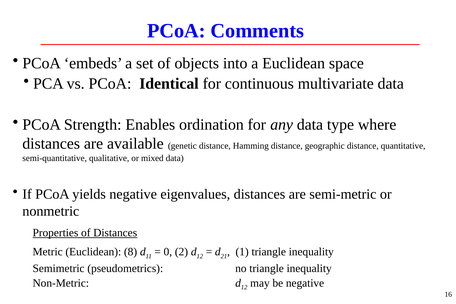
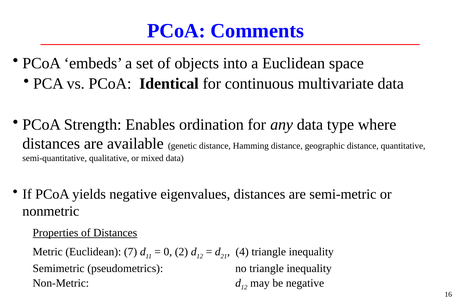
8: 8 -> 7
1: 1 -> 4
